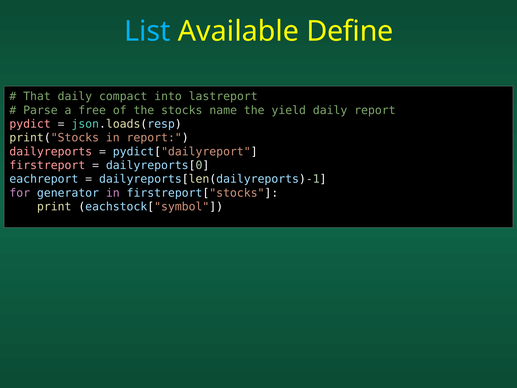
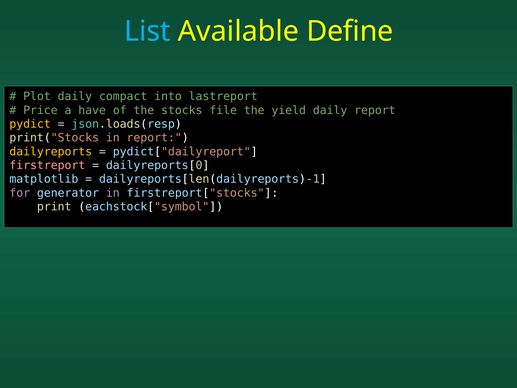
That: That -> Plot
Parse: Parse -> Price
free: free -> have
name: name -> file
pydict colour: pink -> yellow
dailyreports colour: pink -> yellow
eachreport: eachreport -> matplotlib
